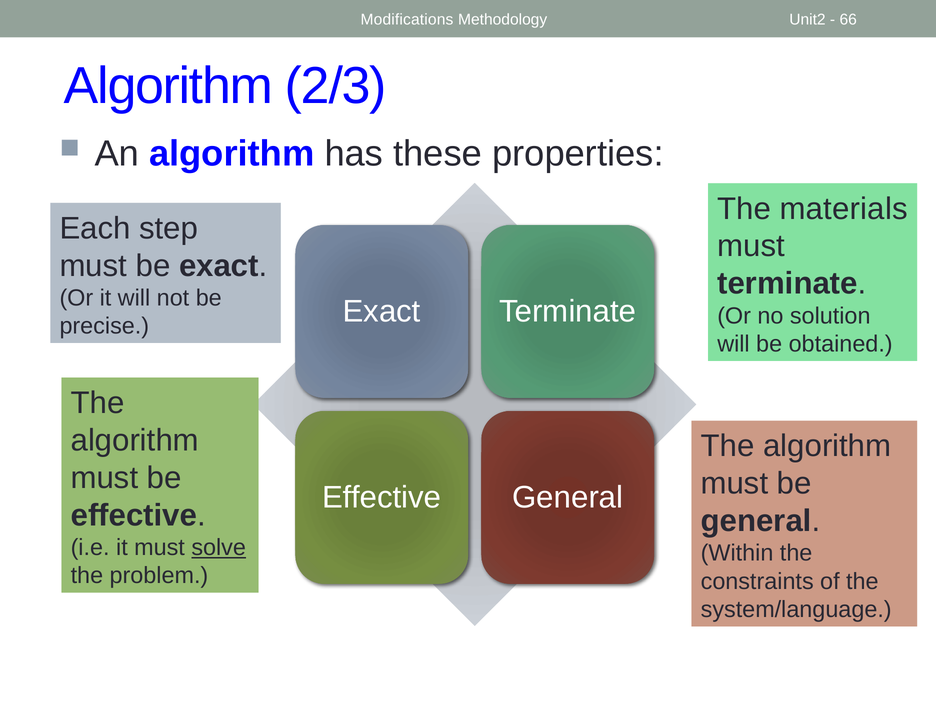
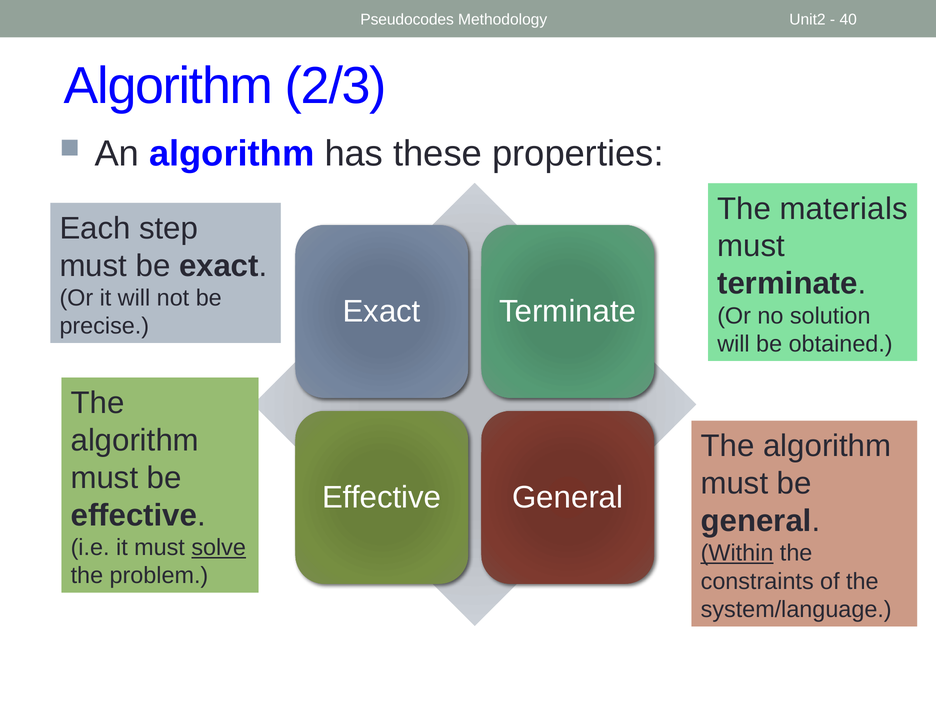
Modifications: Modifications -> Pseudocodes
66: 66 -> 40
Within underline: none -> present
